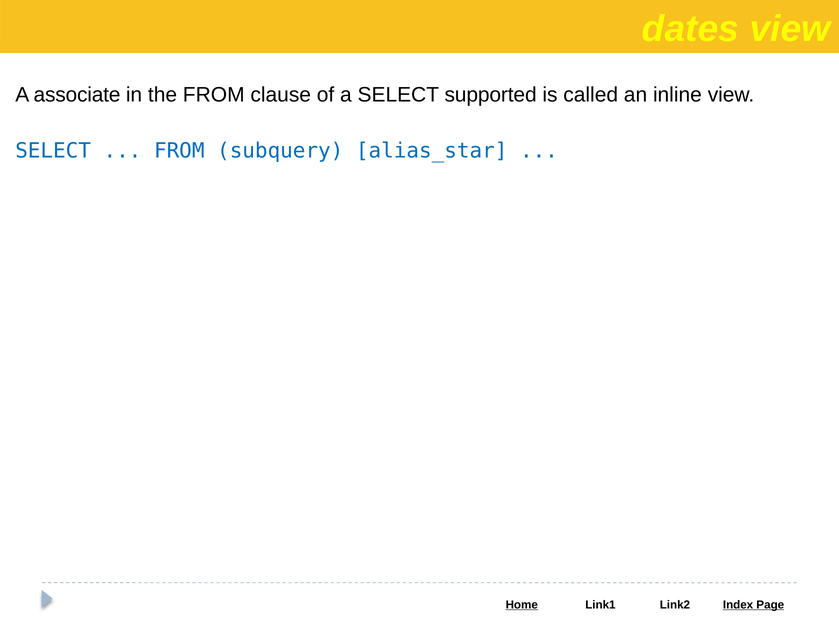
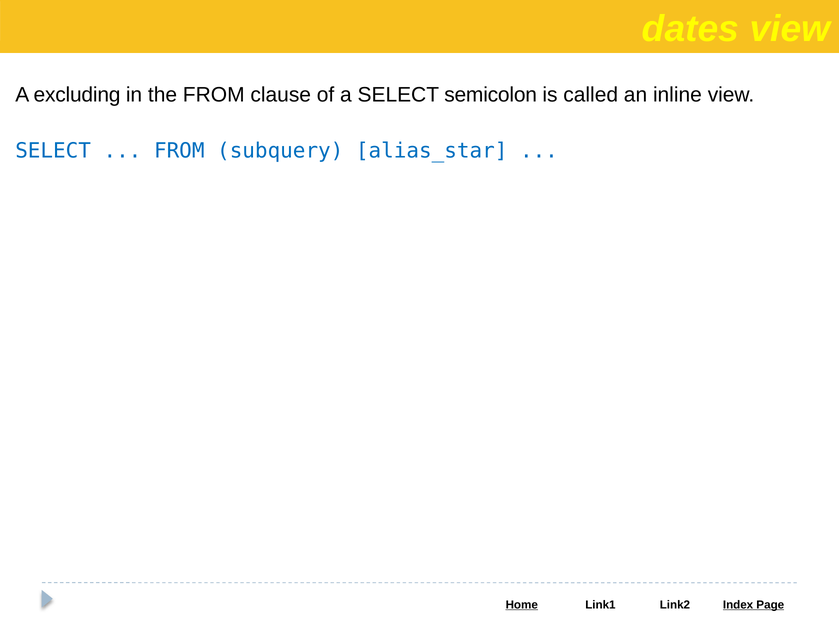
associate: associate -> excluding
supported: supported -> semicolon
